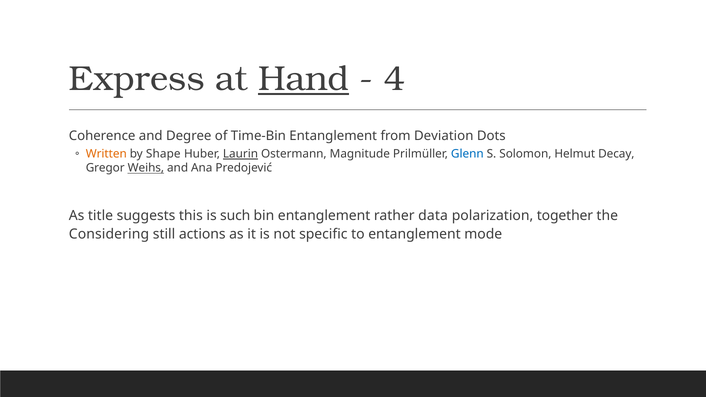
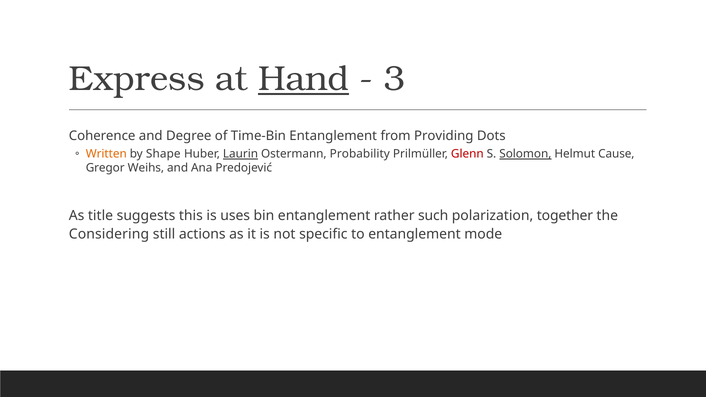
4: 4 -> 3
Deviation: Deviation -> Providing
Magnitude: Magnitude -> Probability
Glenn colour: blue -> red
Solomon underline: none -> present
Decay: Decay -> Cause
Weihs underline: present -> none
such: such -> uses
data: data -> such
